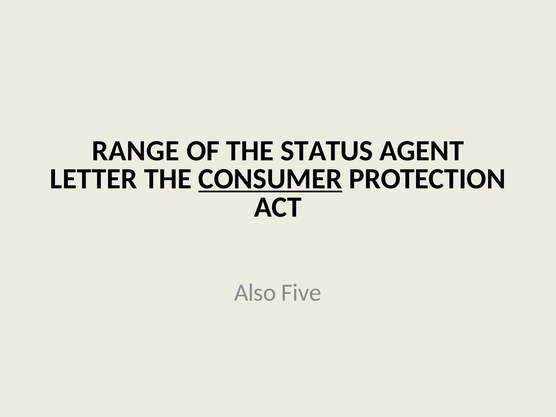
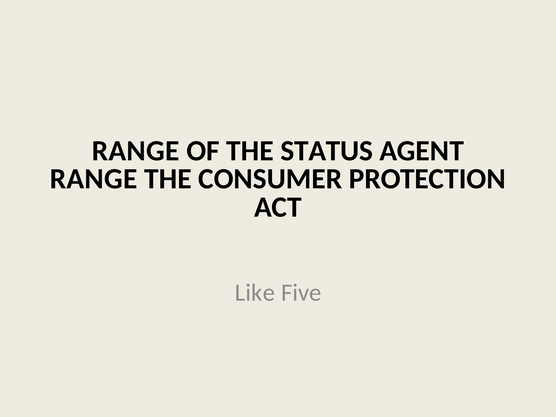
LETTER at (94, 179): LETTER -> RANGE
CONSUMER underline: present -> none
Also: Also -> Like
